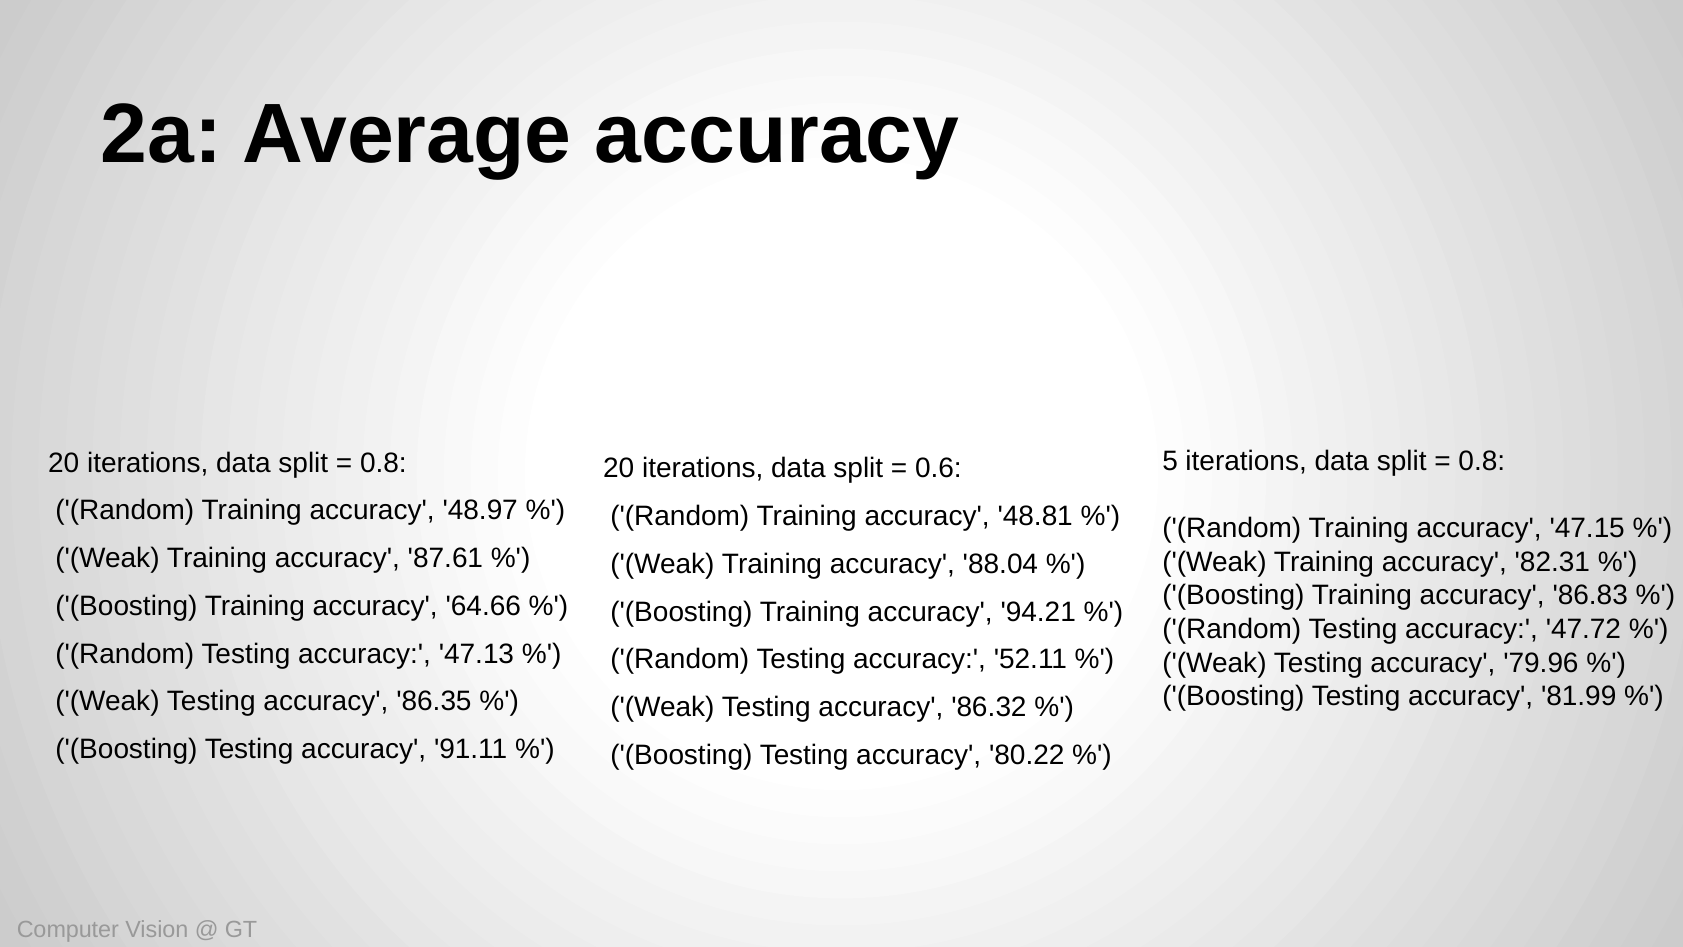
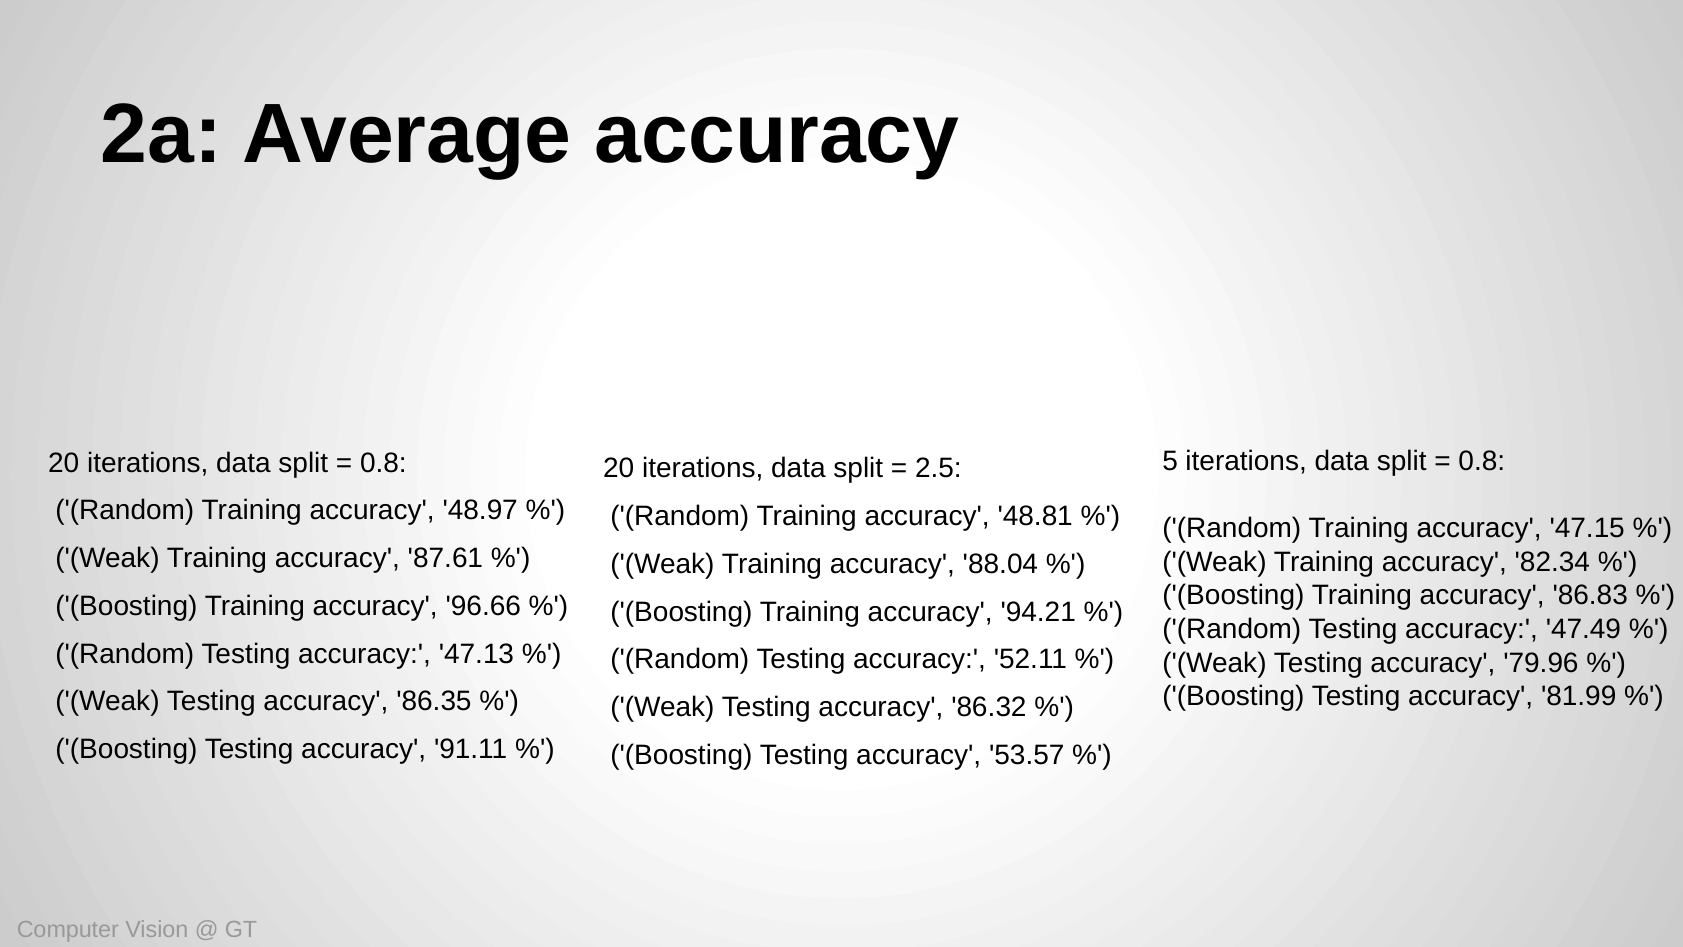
0.6: 0.6 -> 2.5
82.31: 82.31 -> 82.34
64.66: 64.66 -> 96.66
47.72: 47.72 -> 47.49
80.22: 80.22 -> 53.57
